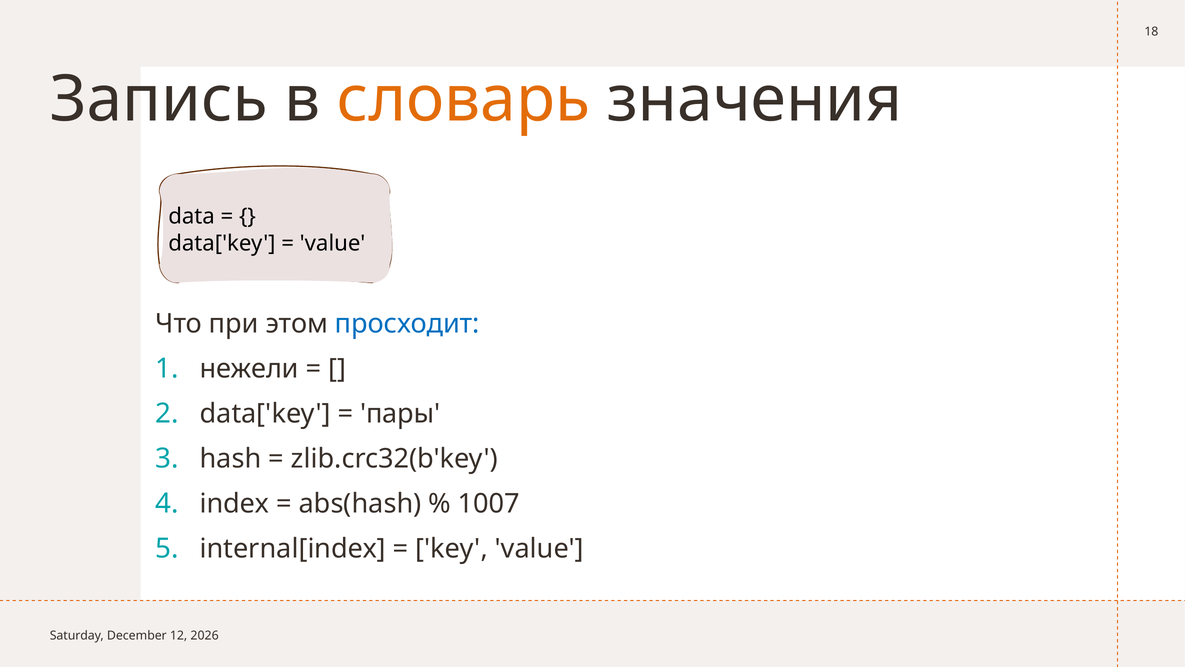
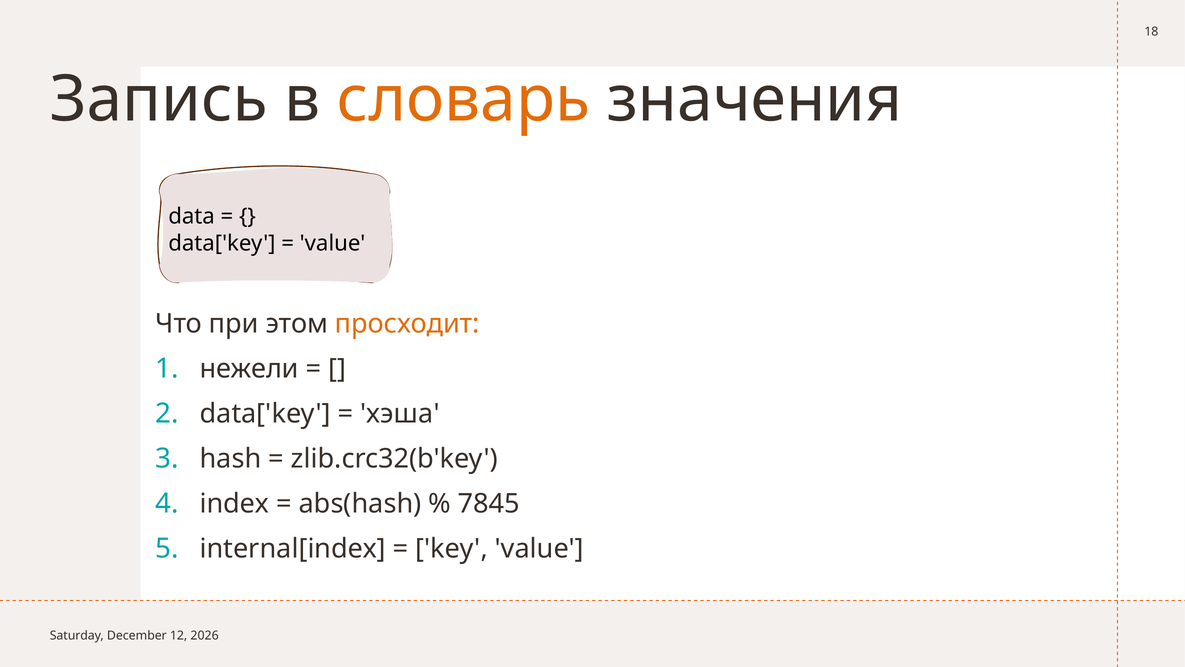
просходит colour: blue -> orange
пары: пары -> хэша
1007: 1007 -> 7845
